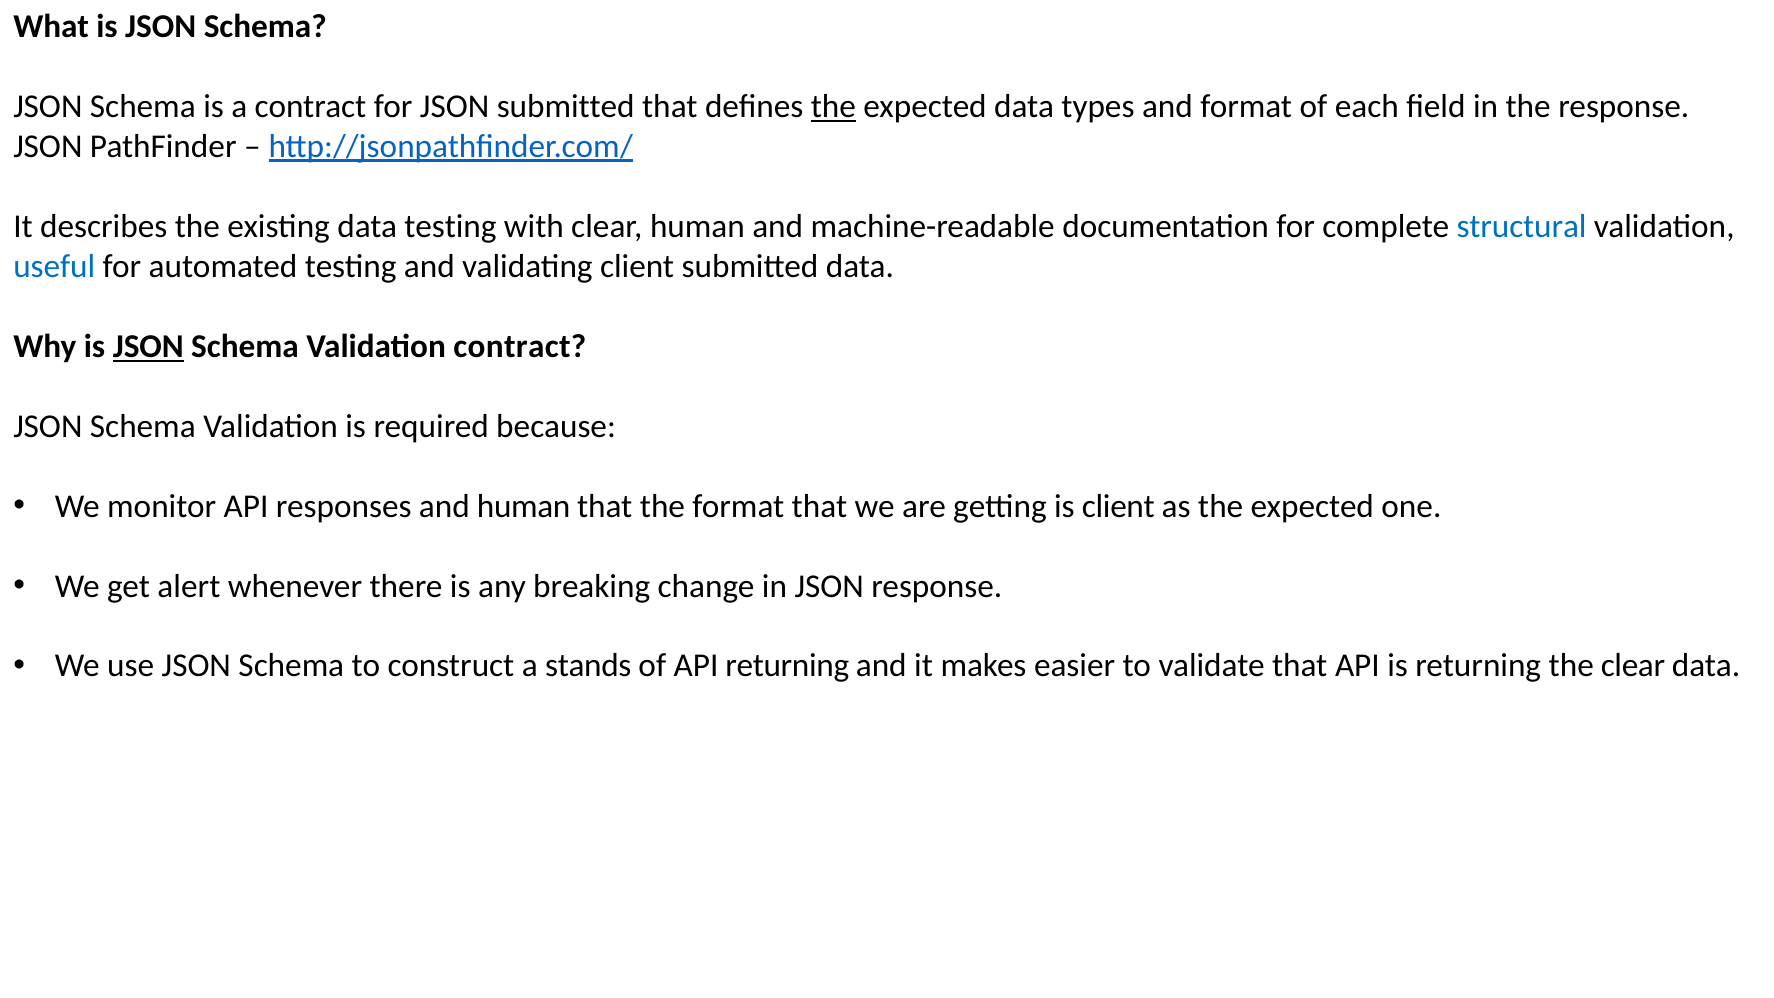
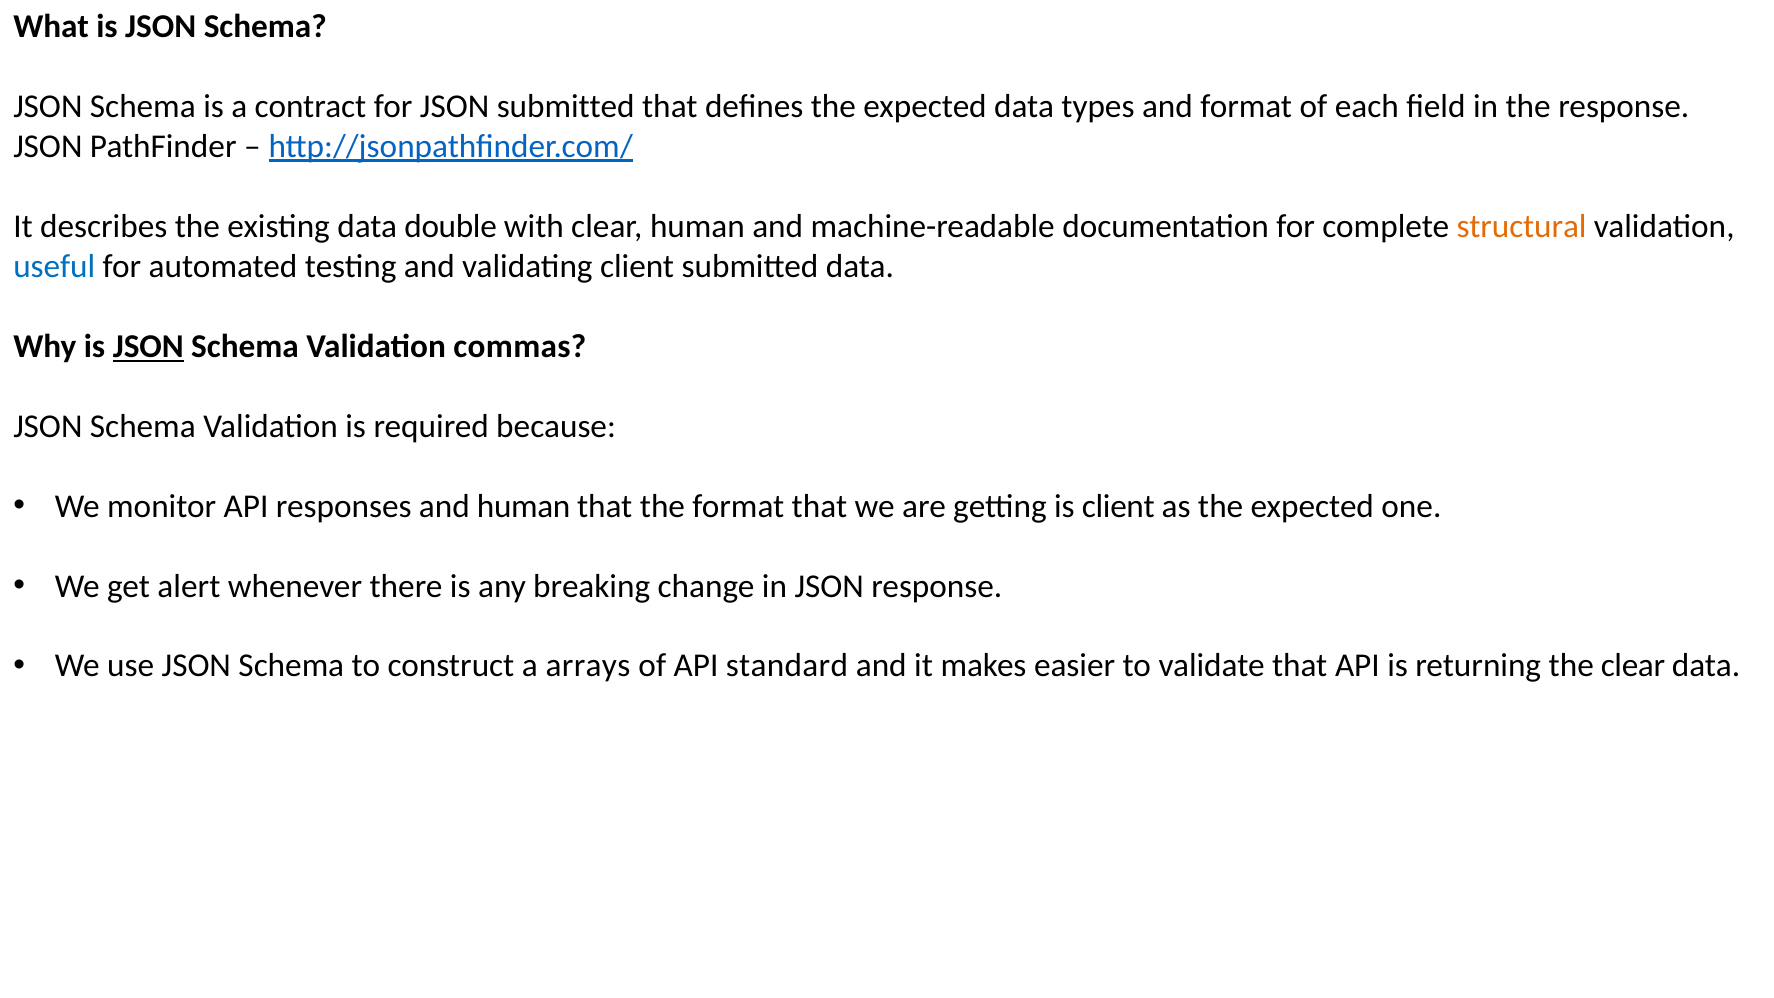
the at (833, 106) underline: present -> none
data testing: testing -> double
structural colour: blue -> orange
Validation contract: contract -> commas
stands: stands -> arrays
API returning: returning -> standard
